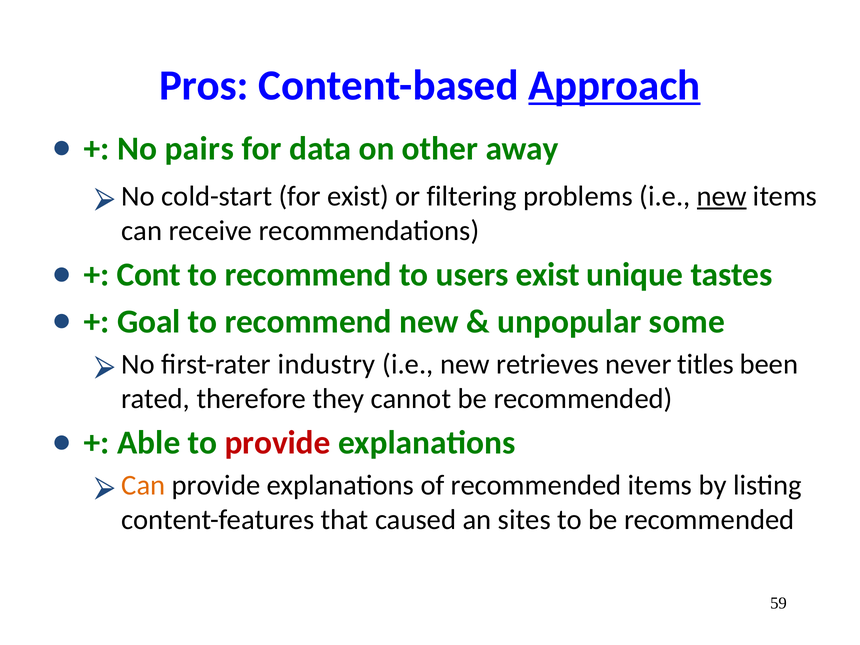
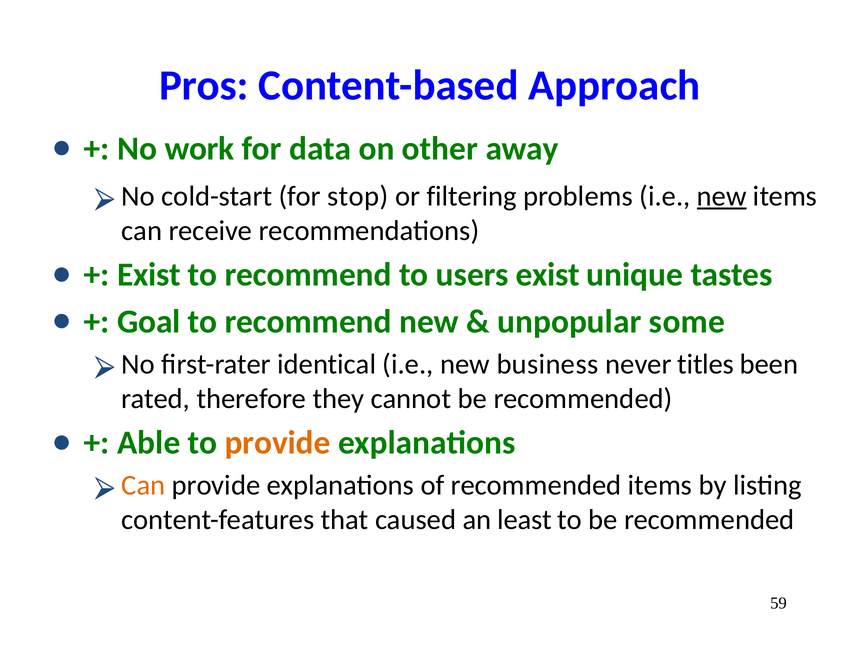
Approach underline: present -> none
pairs: pairs -> work
for exist: exist -> stop
Cont at (149, 275): Cont -> Exist
industry: industry -> identical
retrieves: retrieves -> business
provide at (278, 443) colour: red -> orange
sites: sites -> least
